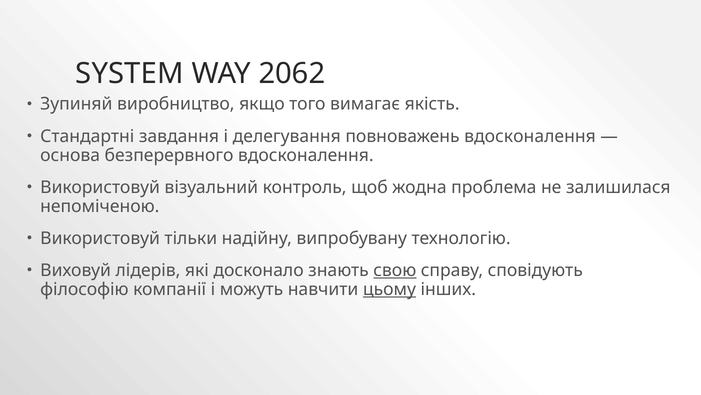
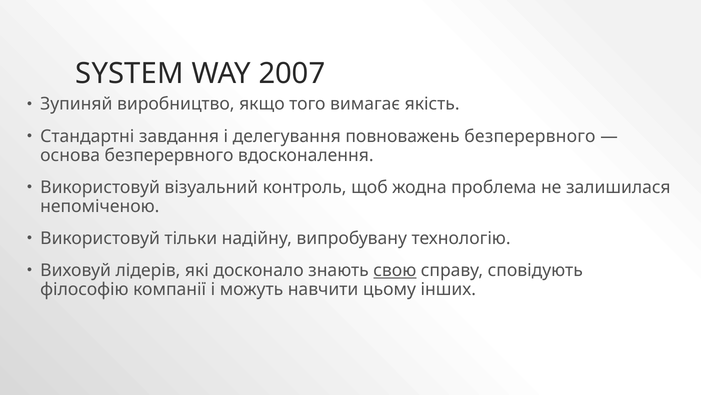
2062: 2062 -> 2007
повноважень вдосконалення: вдосконалення -> безперервного
цьому underline: present -> none
